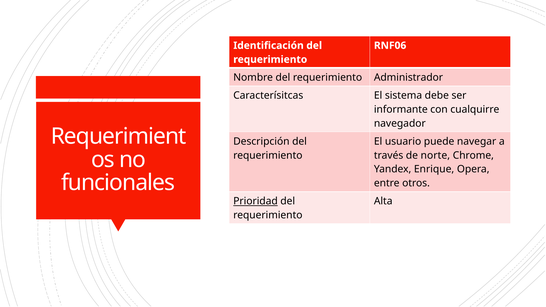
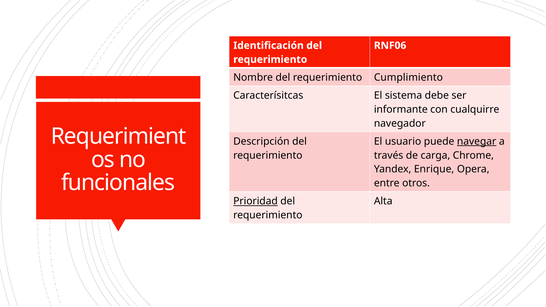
Administrador: Administrador -> Cumplimiento
navegar underline: none -> present
norte: norte -> carga
